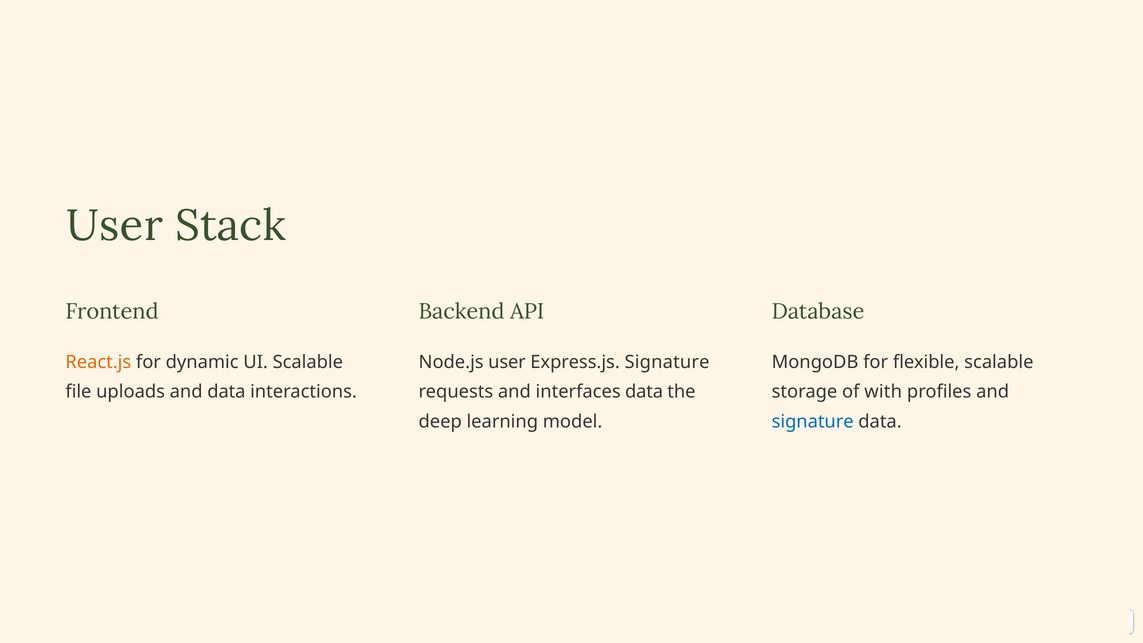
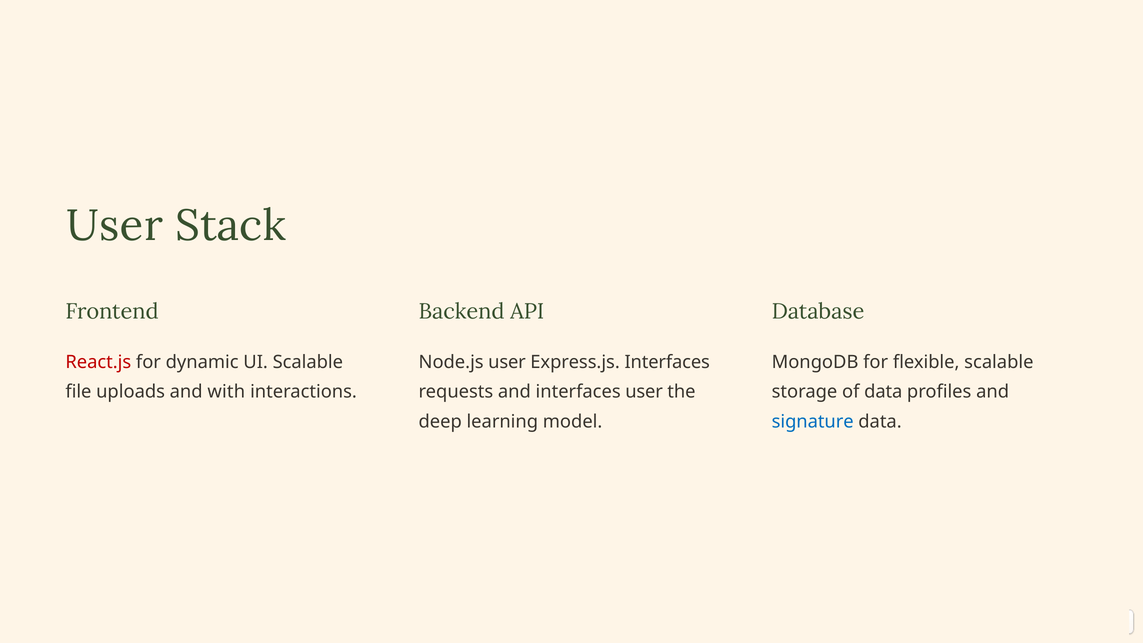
React.js colour: orange -> red
Express.js Signature: Signature -> Interfaces
and data: data -> with
interfaces data: data -> user
of with: with -> data
